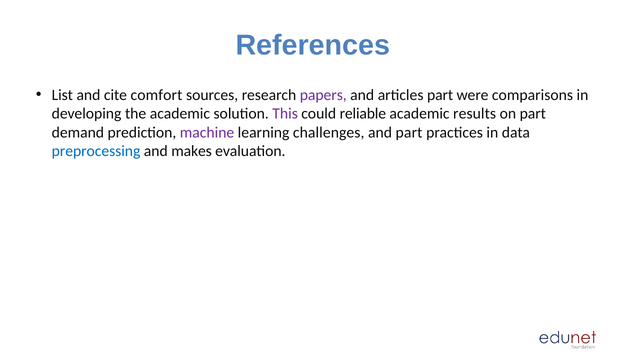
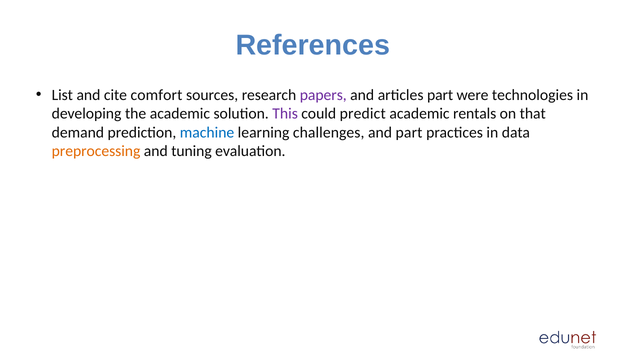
comparisons: comparisons -> technologies
reliable: reliable -> predict
results: results -> rentals
on part: part -> that
machine colour: purple -> blue
preprocessing colour: blue -> orange
makes: makes -> tuning
